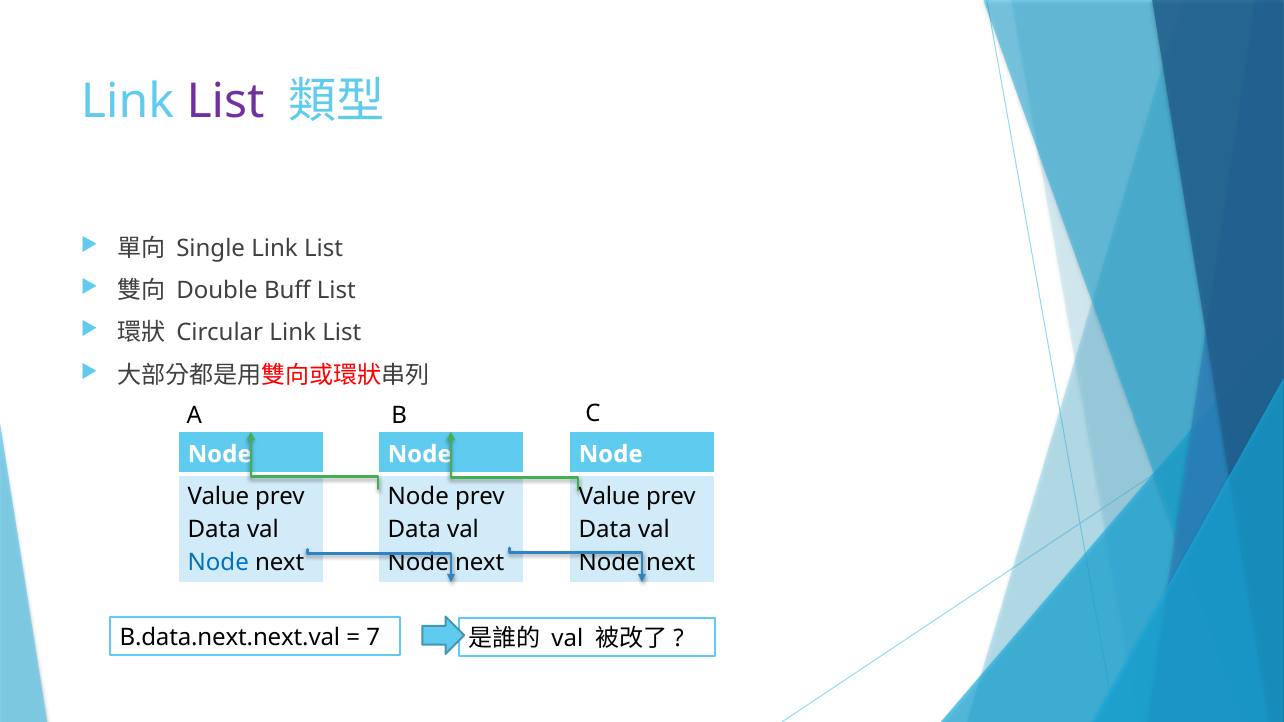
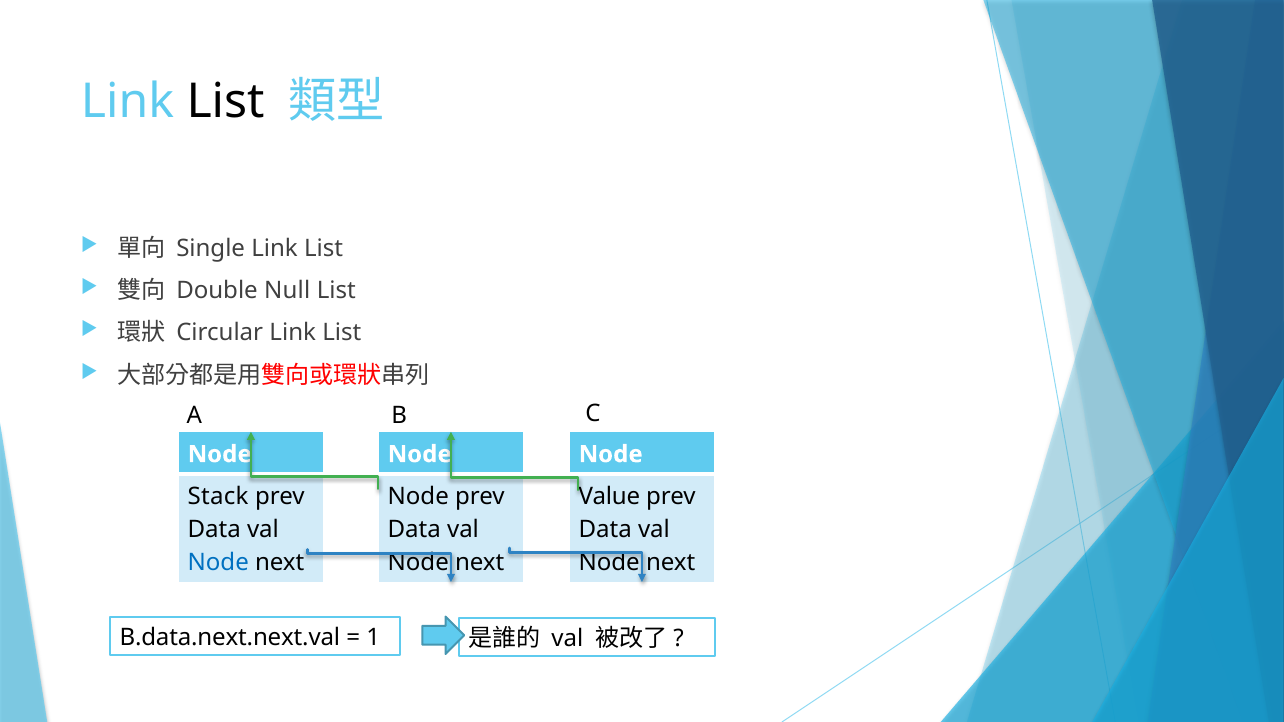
List at (226, 101) colour: purple -> black
Buff: Buff -> Null
Value at (218, 497): Value -> Stack
7: 7 -> 1
